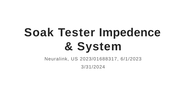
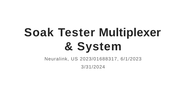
Impedence: Impedence -> Multiplexer
